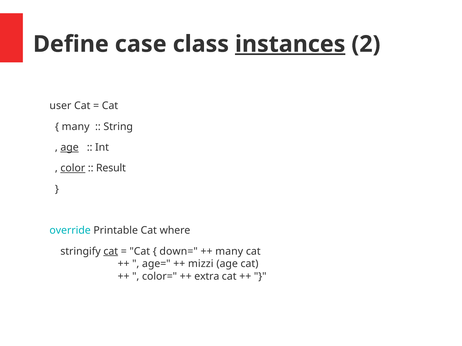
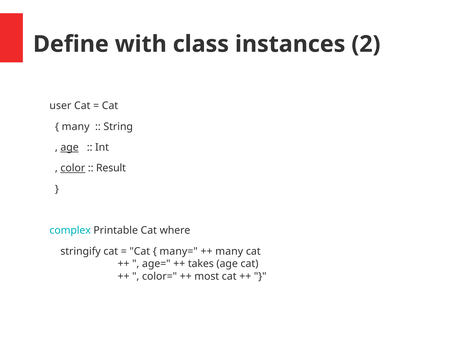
case: case -> with
instances underline: present -> none
override: override -> complex
cat at (111, 252) underline: present -> none
down=: down= -> many=
mizzi: mizzi -> takes
extra: extra -> most
